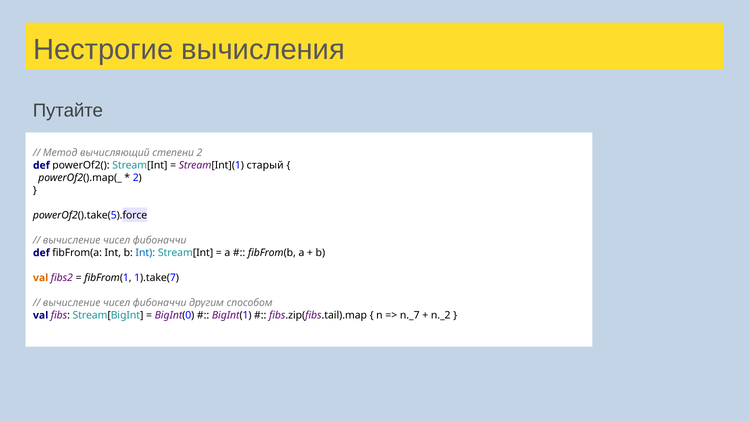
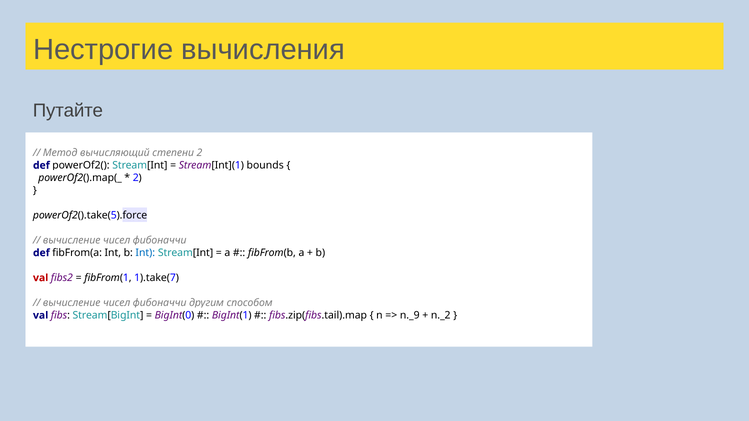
старый: старый -> bounds
val at (41, 278) colour: orange -> red
n._7: n._7 -> n._9
